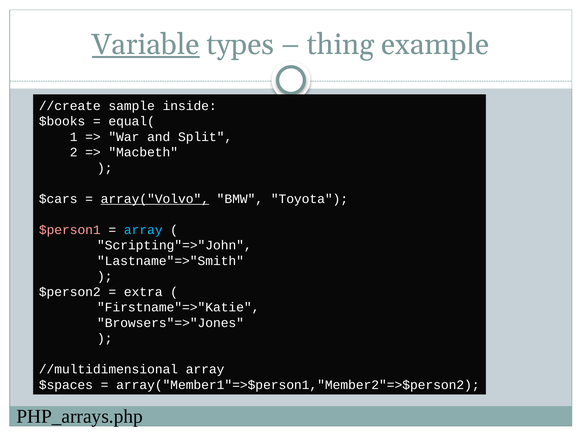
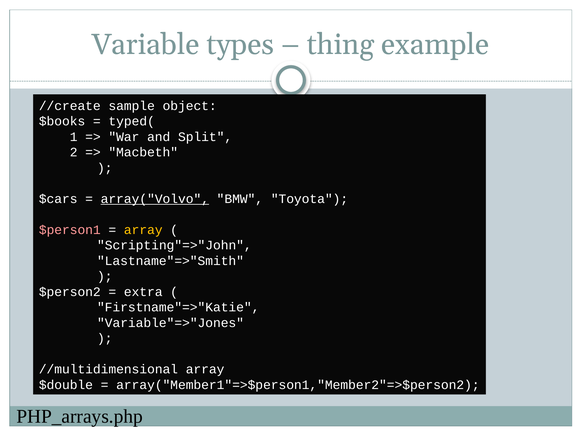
Variable underline: present -> none
inside: inside -> object
equal(: equal( -> typed(
array at (143, 230) colour: light blue -> yellow
Browsers"=>"Jones: Browsers"=>"Jones -> Variable"=>"Jones
$spaces: $spaces -> $double
